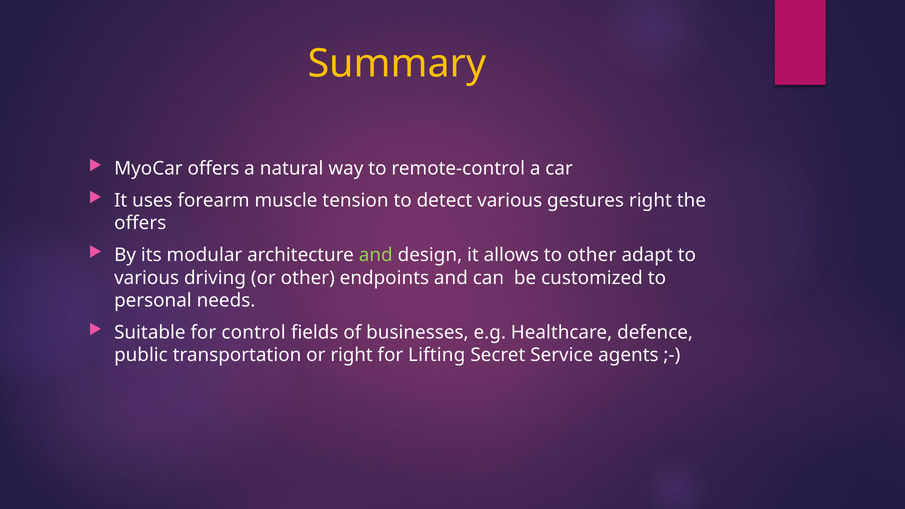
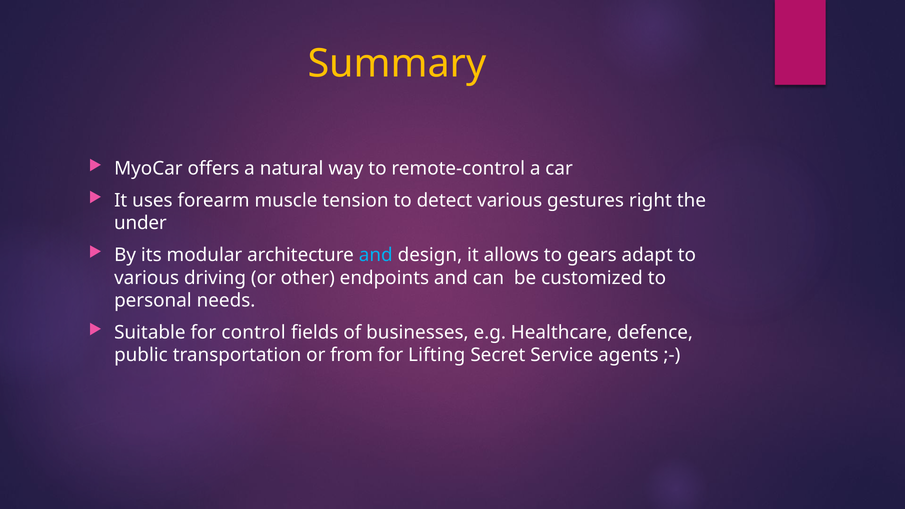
offers at (140, 223): offers -> under
and at (376, 255) colour: light green -> light blue
to other: other -> gears
or right: right -> from
